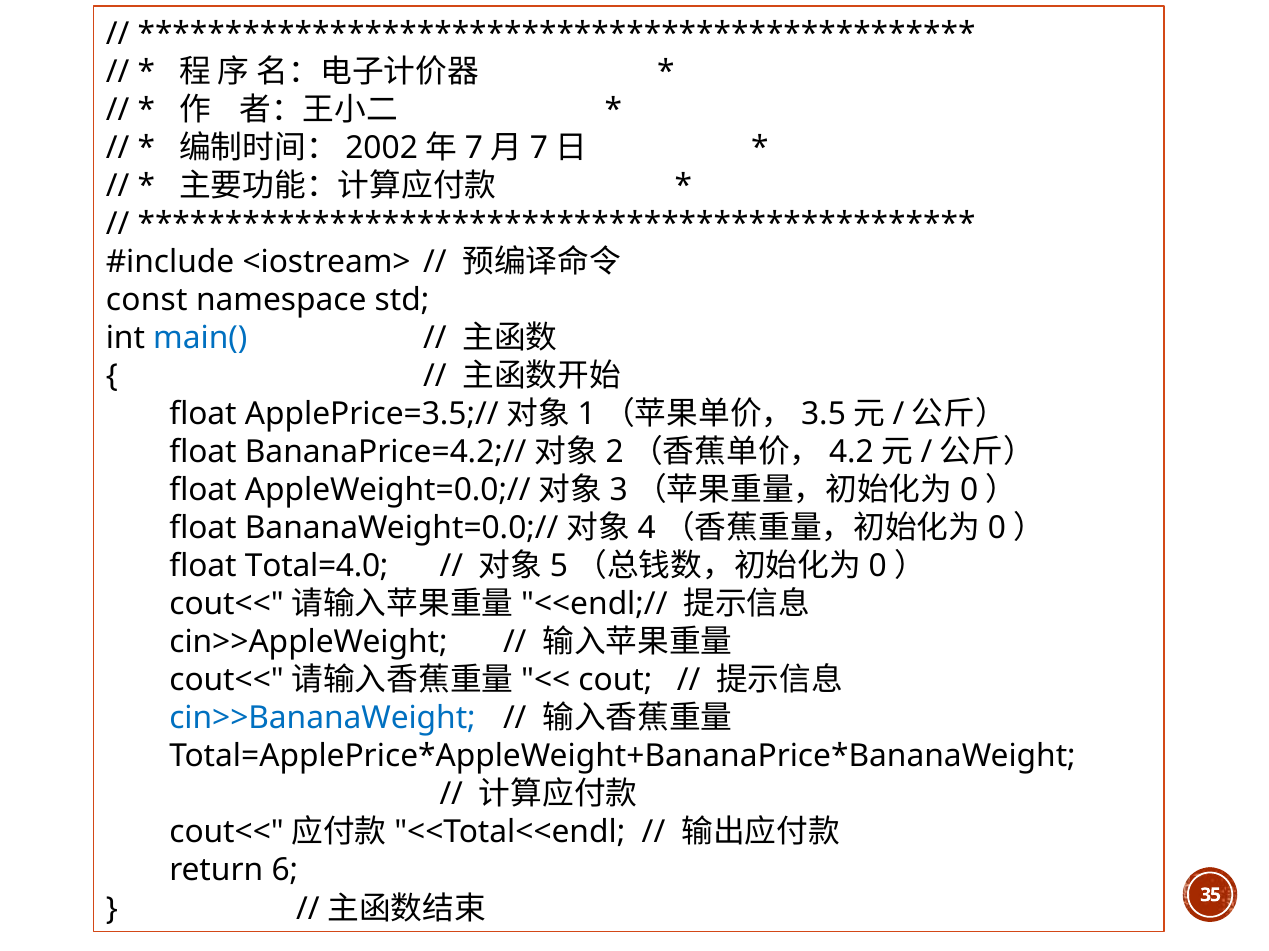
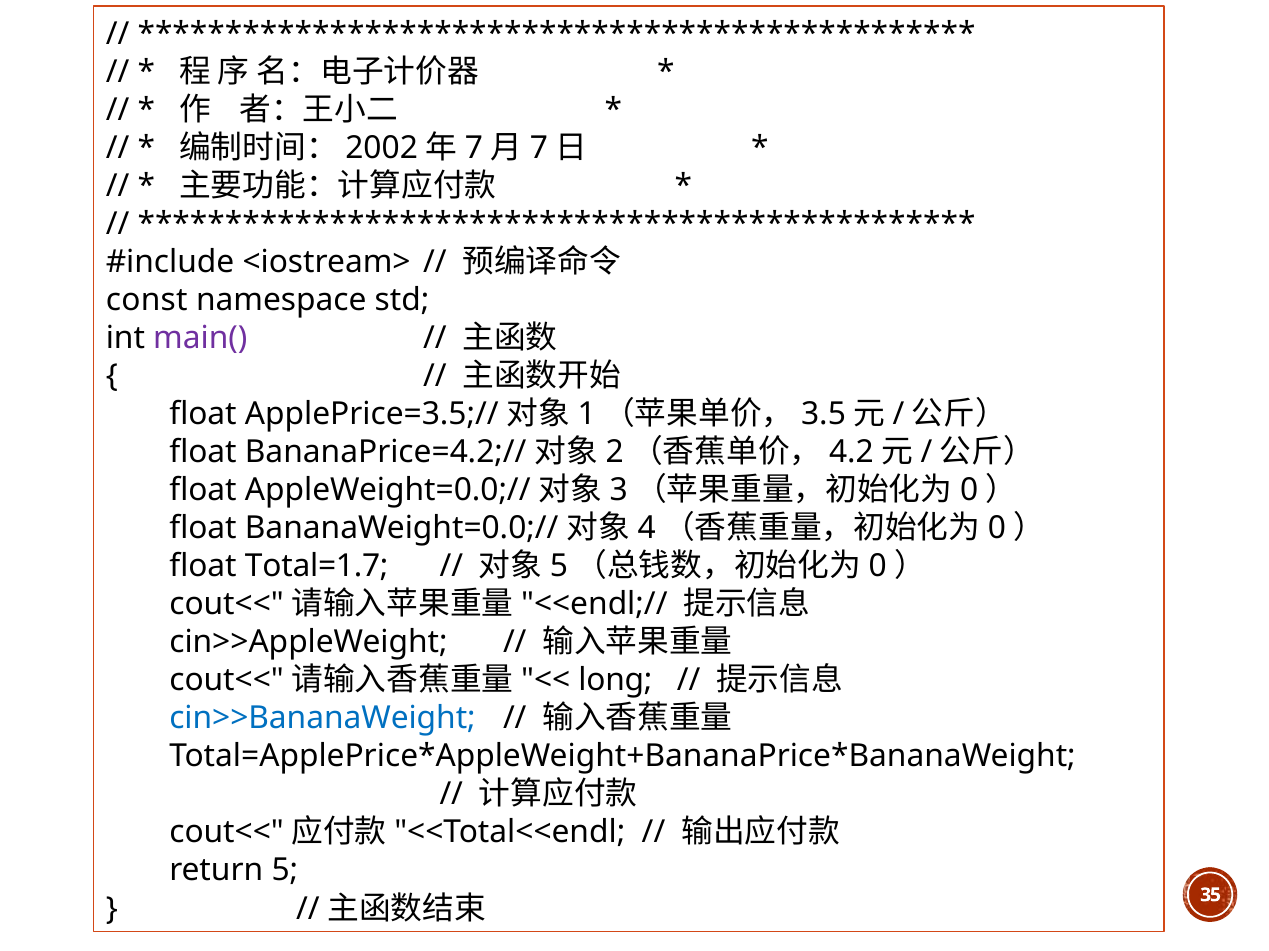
main( colour: blue -> purple
Total=4.0: Total=4.0 -> Total=1.7
cout: cout -> long
6: 6 -> 5
